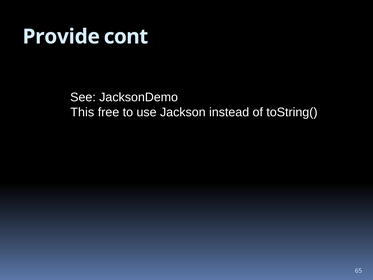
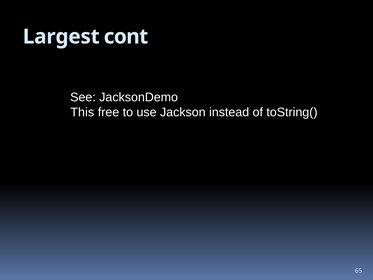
Provide: Provide -> Largest
